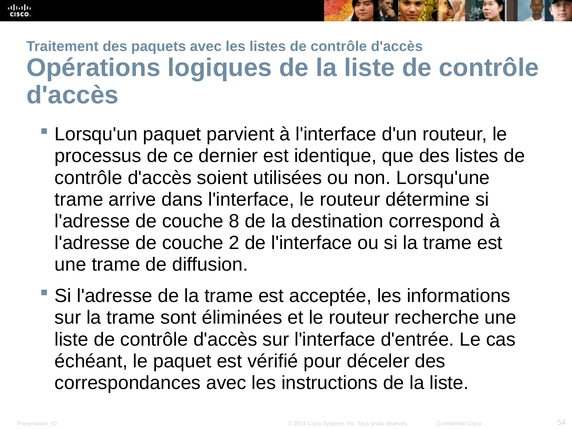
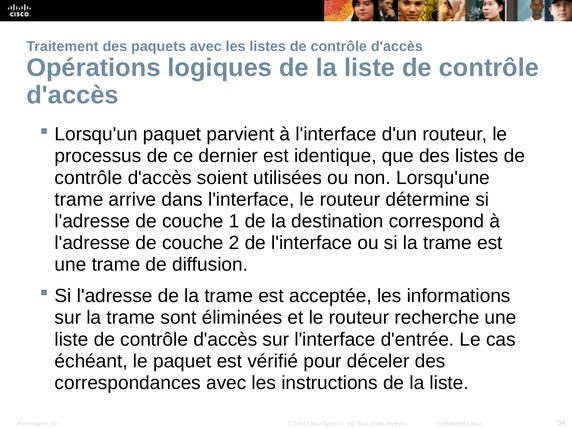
8: 8 -> 1
